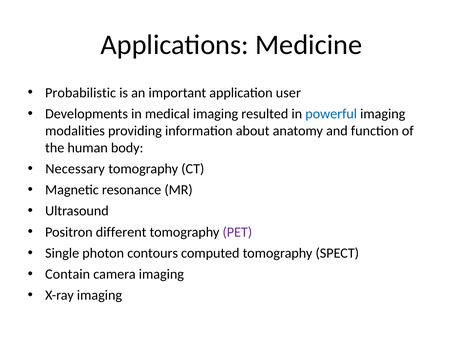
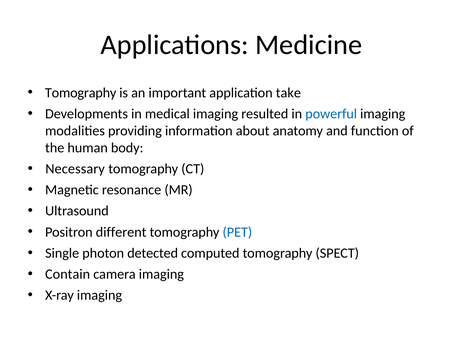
Probabilistic at (81, 93): Probabilistic -> Tomography
user: user -> take
PET colour: purple -> blue
contours: contours -> detected
